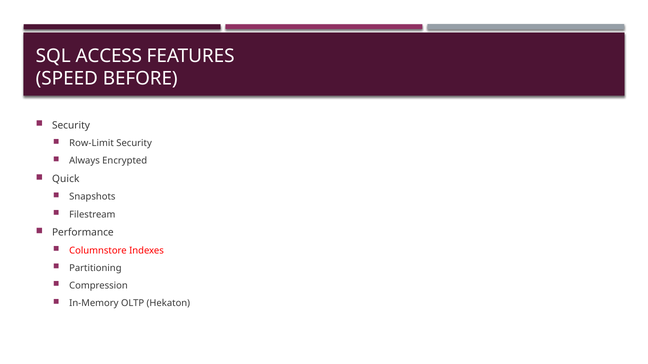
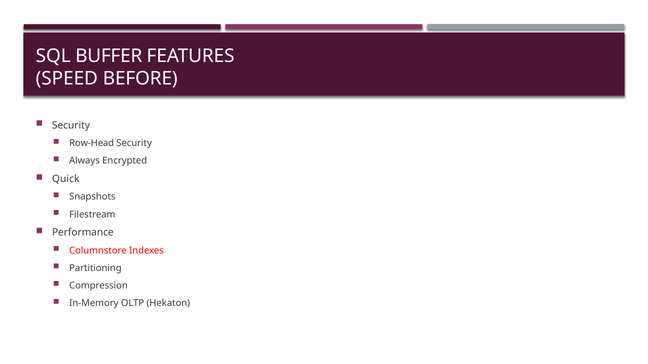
ACCESS: ACCESS -> BUFFER
Row-Limit: Row-Limit -> Row-Head
